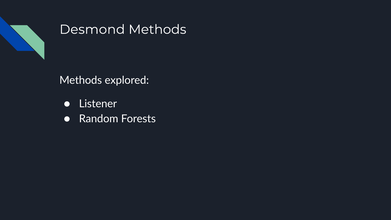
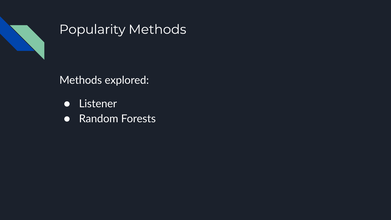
Desmond: Desmond -> Popularity
